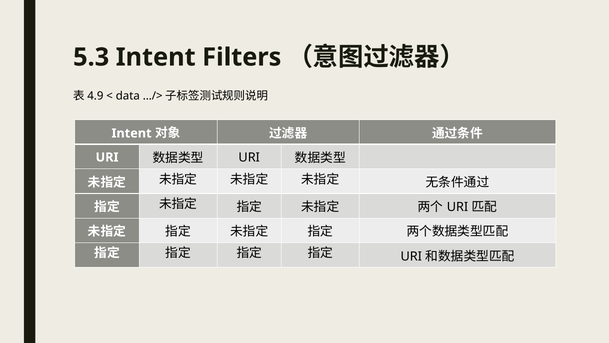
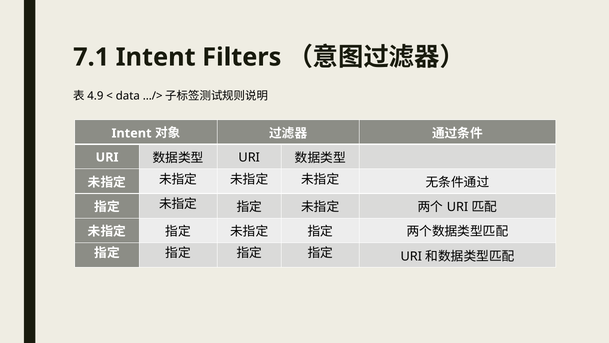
5.3: 5.3 -> 7.1
